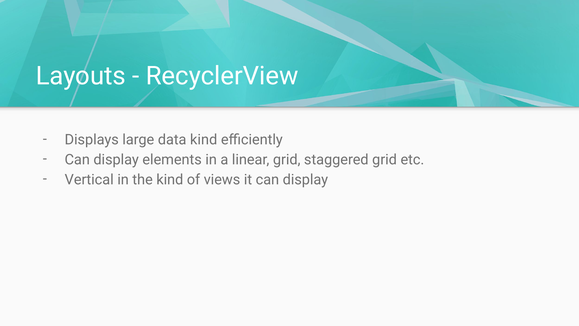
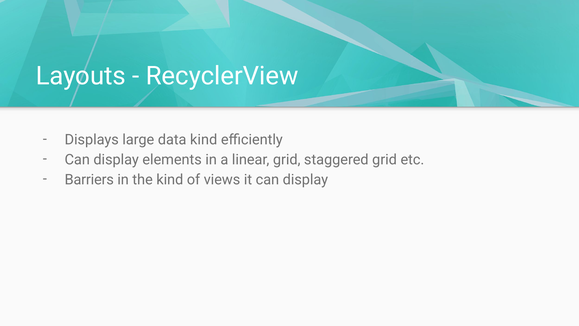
Vertical: Vertical -> Barriers
